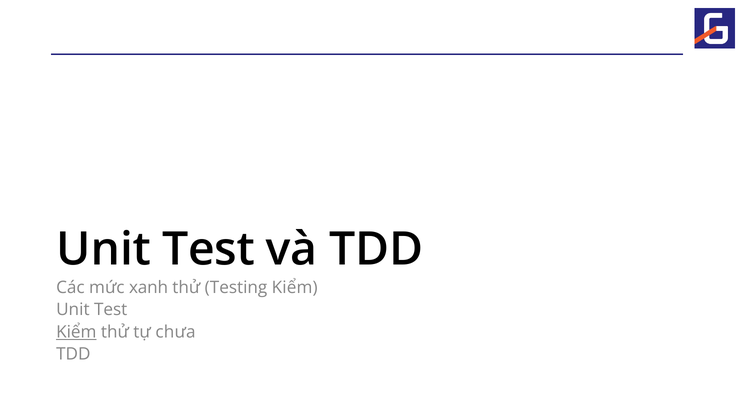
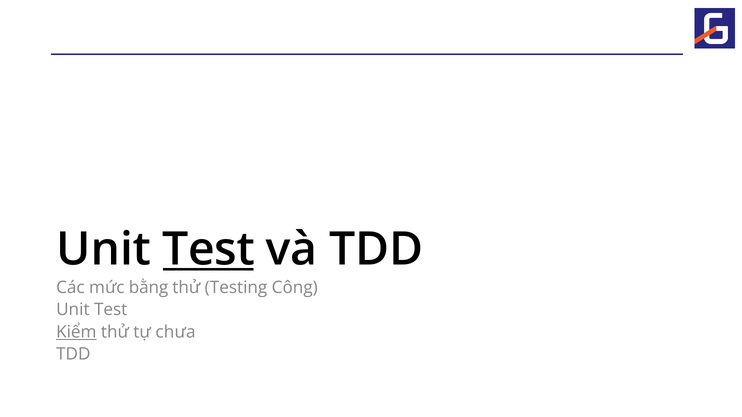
Test at (209, 250) underline: none -> present
xanh: xanh -> bằng
Testing Kiểm: Kiểm -> Công
